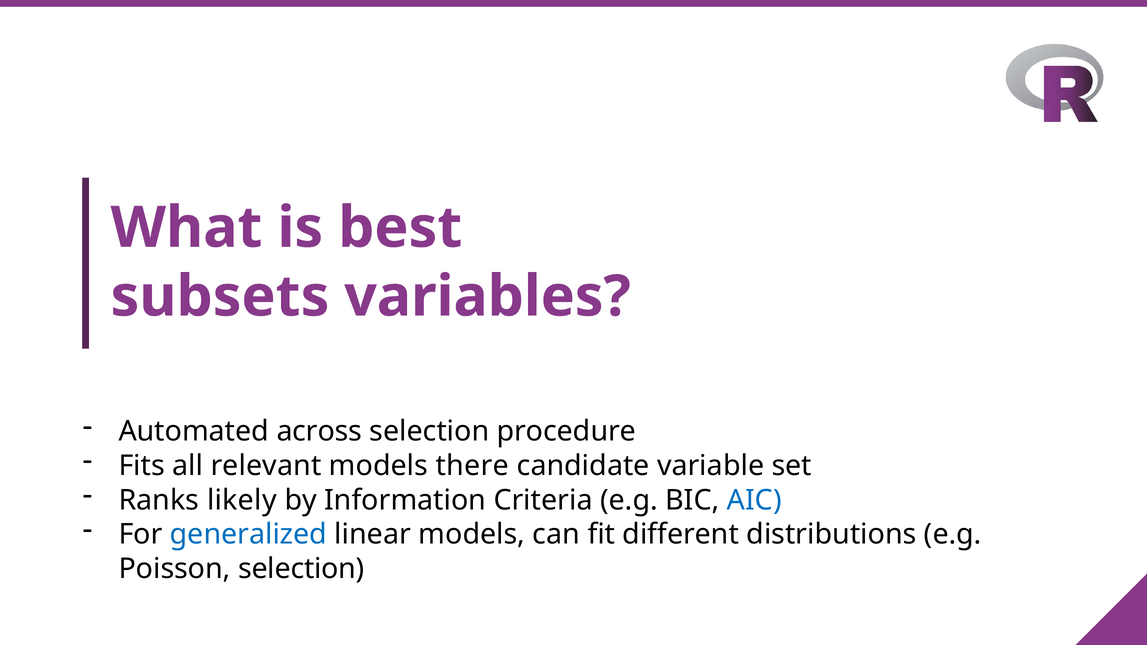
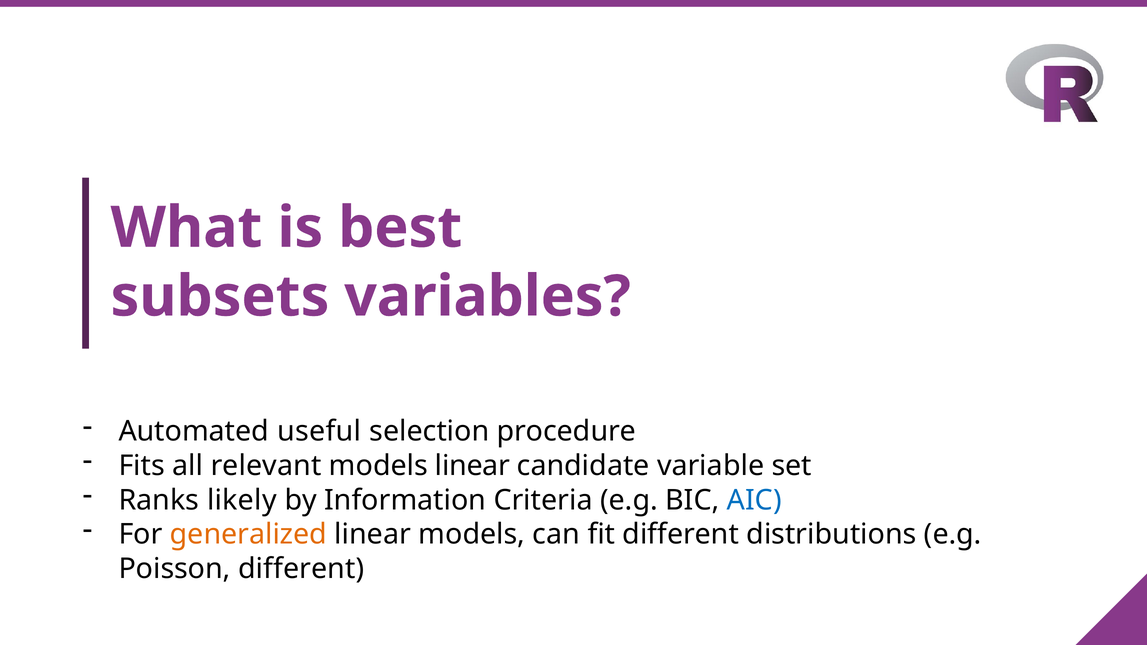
across: across -> useful
models there: there -> linear
generalized colour: blue -> orange
Poisson selection: selection -> different
